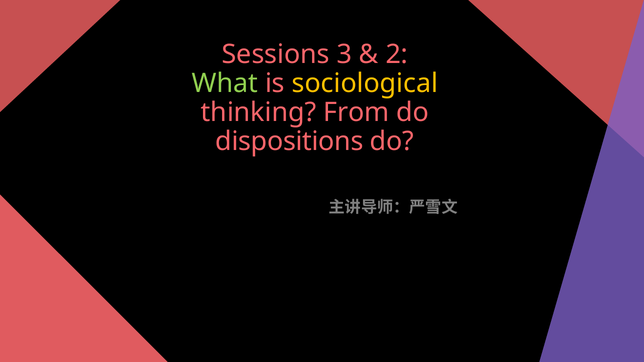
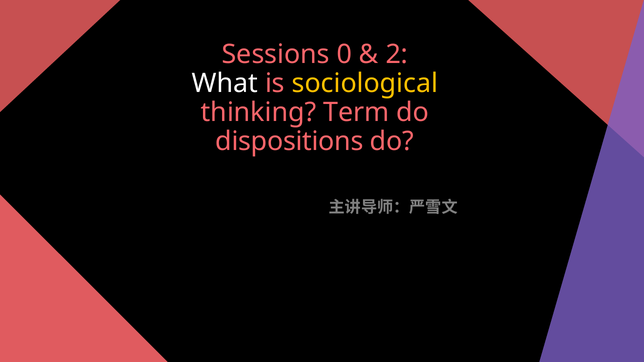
3: 3 -> 0
What colour: light green -> white
From: From -> Term
